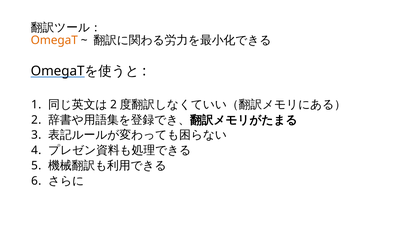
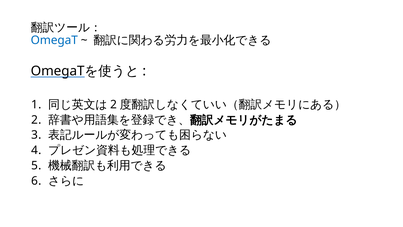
OmegaT at (54, 40) colour: orange -> blue
